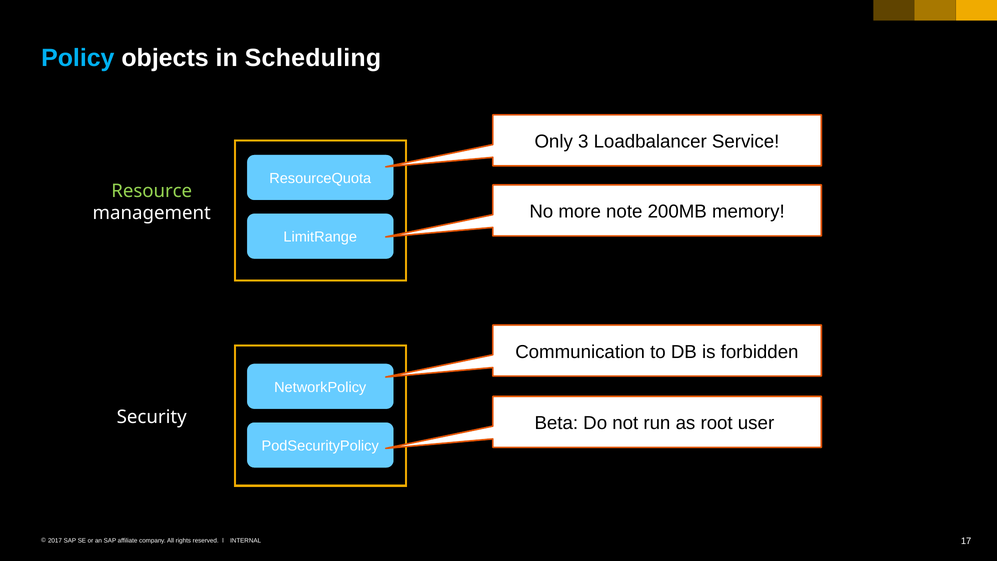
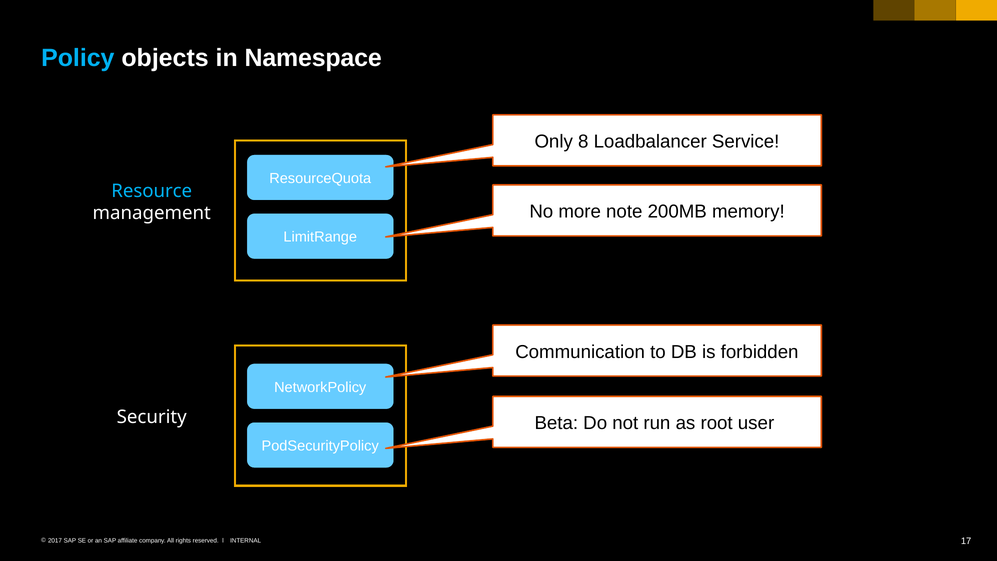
Scheduling: Scheduling -> Namespace
3: 3 -> 8
Resource colour: light green -> light blue
